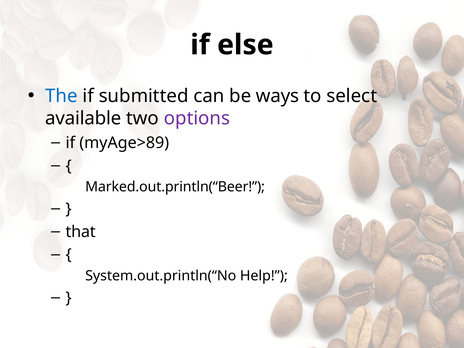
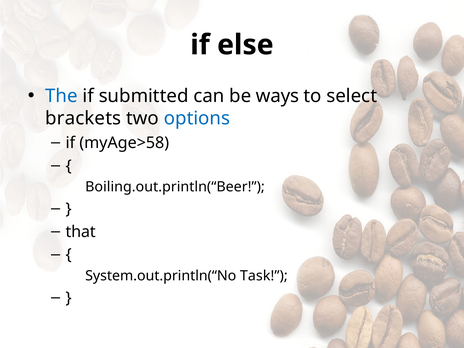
available: available -> brackets
options colour: purple -> blue
myAge>89: myAge>89 -> myAge>58
Marked.out.println(“Beer: Marked.out.println(“Beer -> Boiling.out.println(“Beer
Help: Help -> Task
